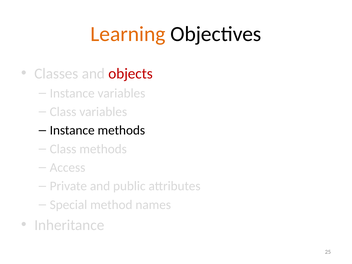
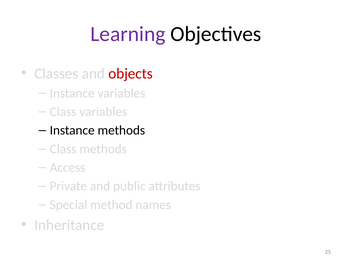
Learning colour: orange -> purple
